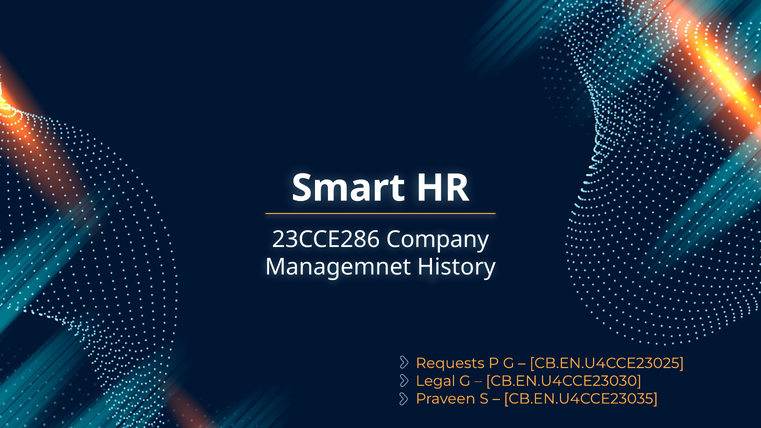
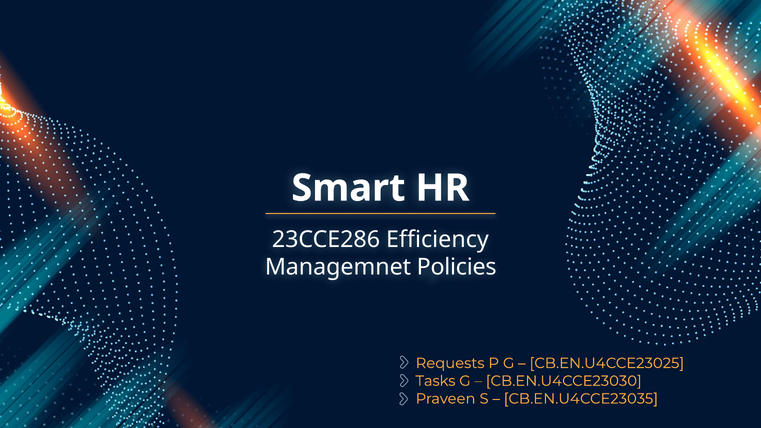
Company: Company -> Efficiency
History: History -> Policies
Legal: Legal -> Tasks
